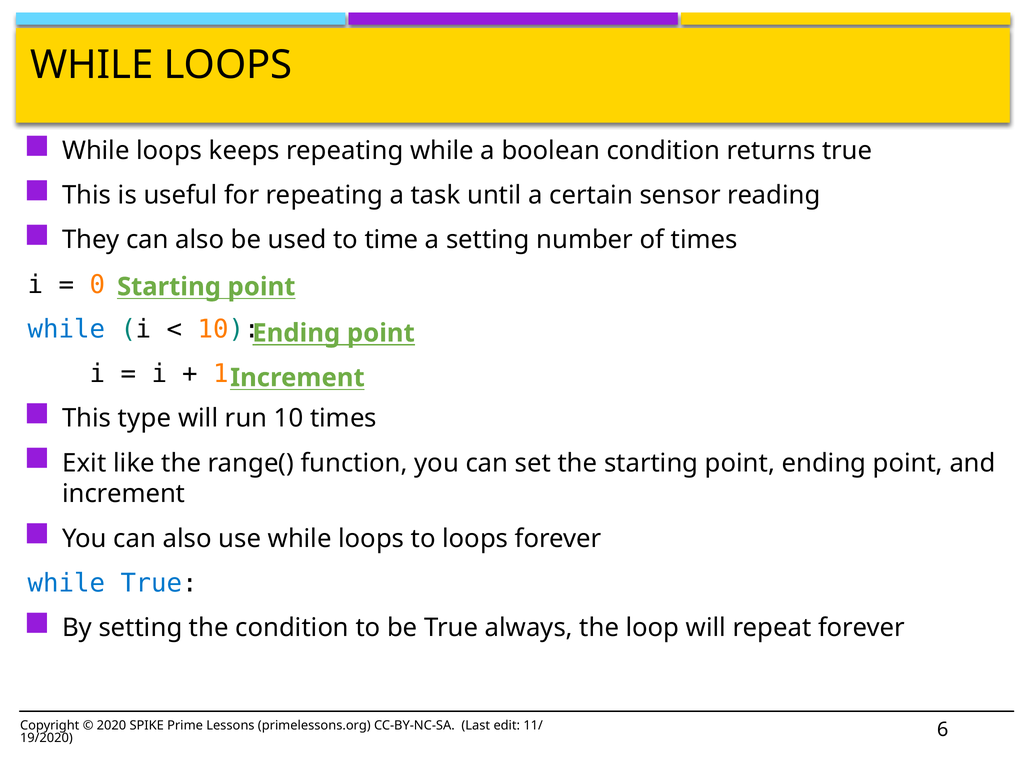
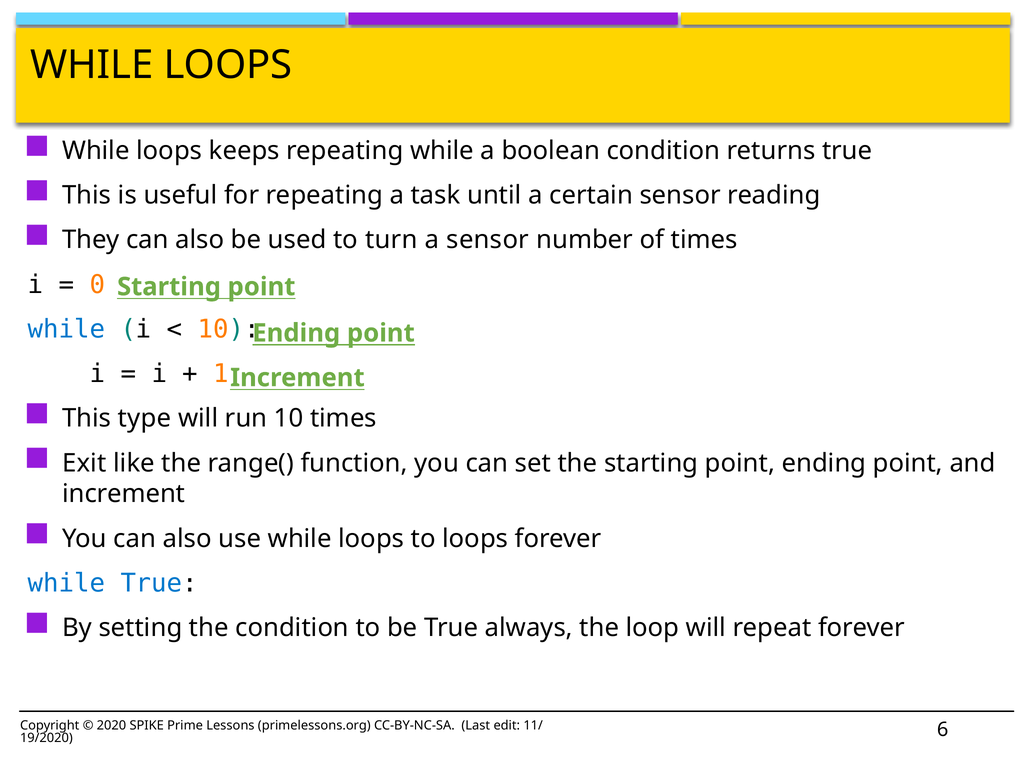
time: time -> turn
a setting: setting -> sensor
